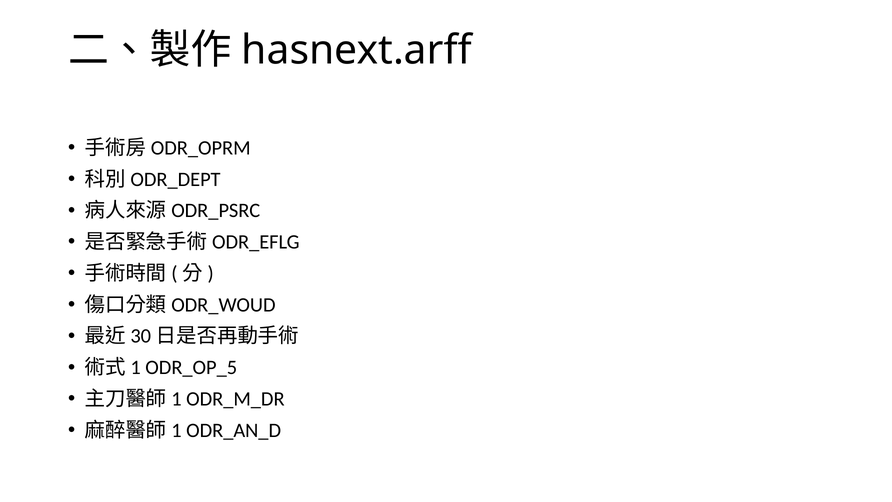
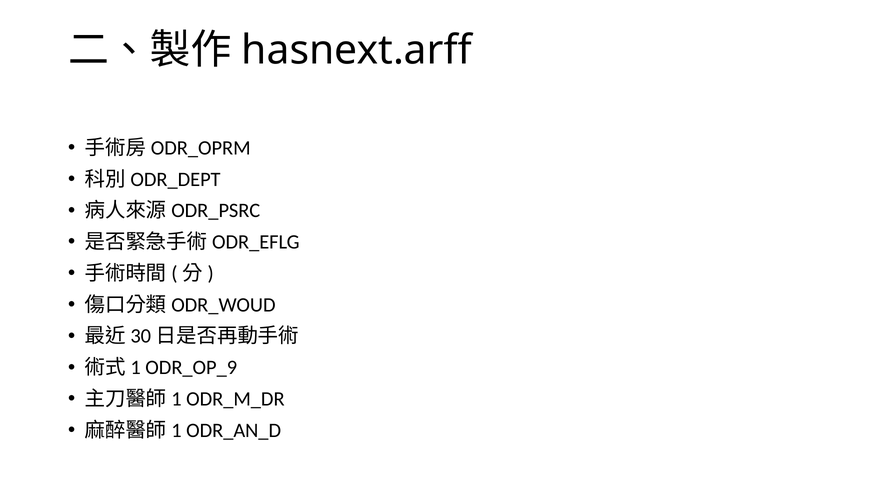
ODR_OP_5: ODR_OP_5 -> ODR_OP_9
